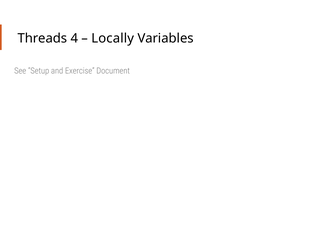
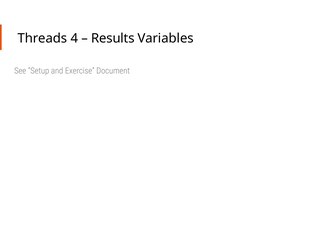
Locally: Locally -> Results
